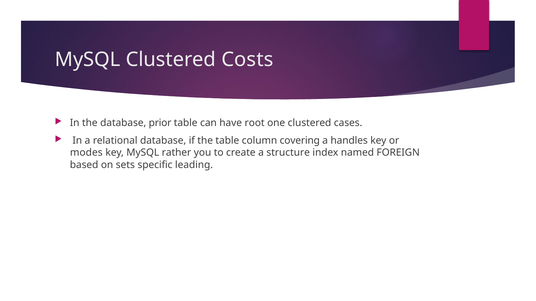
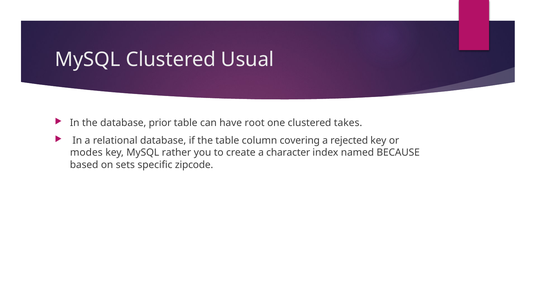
Costs: Costs -> Usual
cases: cases -> takes
handles: handles -> rejected
structure: structure -> character
FOREIGN: FOREIGN -> BECAUSE
leading: leading -> zipcode
